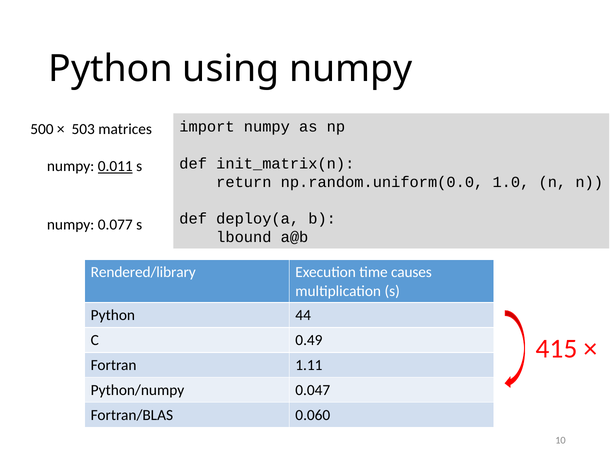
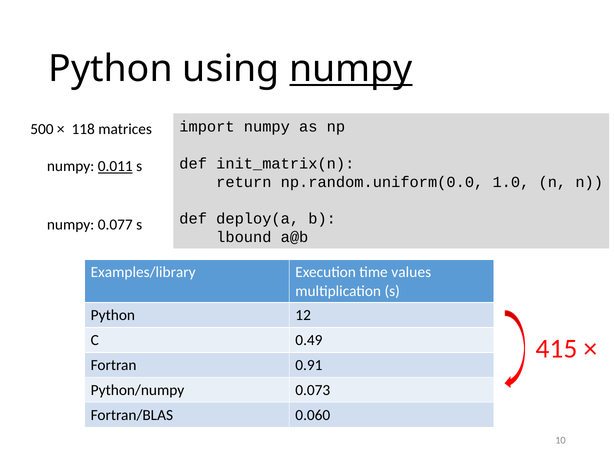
numpy at (351, 69) underline: none -> present
503: 503 -> 118
Rendered/library: Rendered/library -> Examples/library
causes: causes -> values
44: 44 -> 12
1.11: 1.11 -> 0.91
0.047: 0.047 -> 0.073
